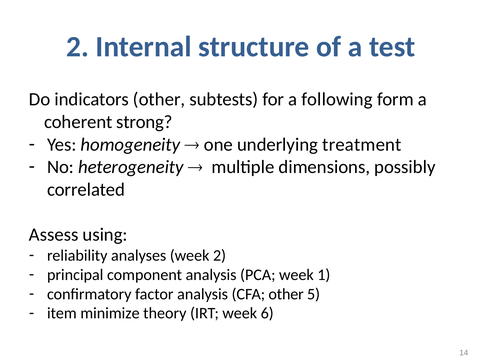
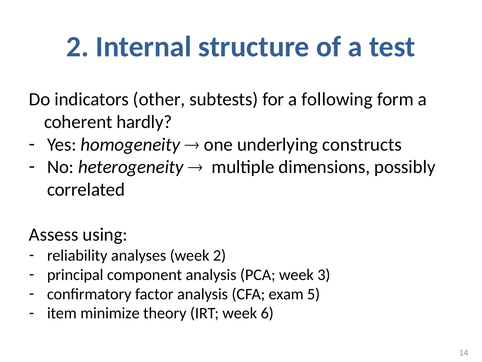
strong: strong -> hardly
treatment: treatment -> constructs
1: 1 -> 3
CFA other: other -> exam
